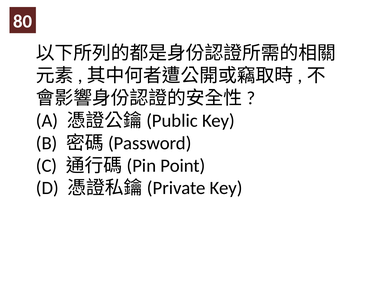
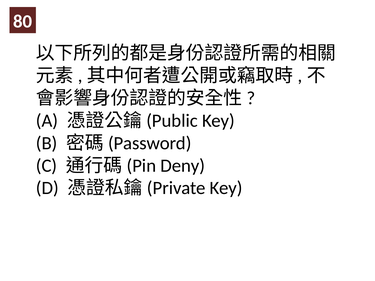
Point: Point -> Deny
